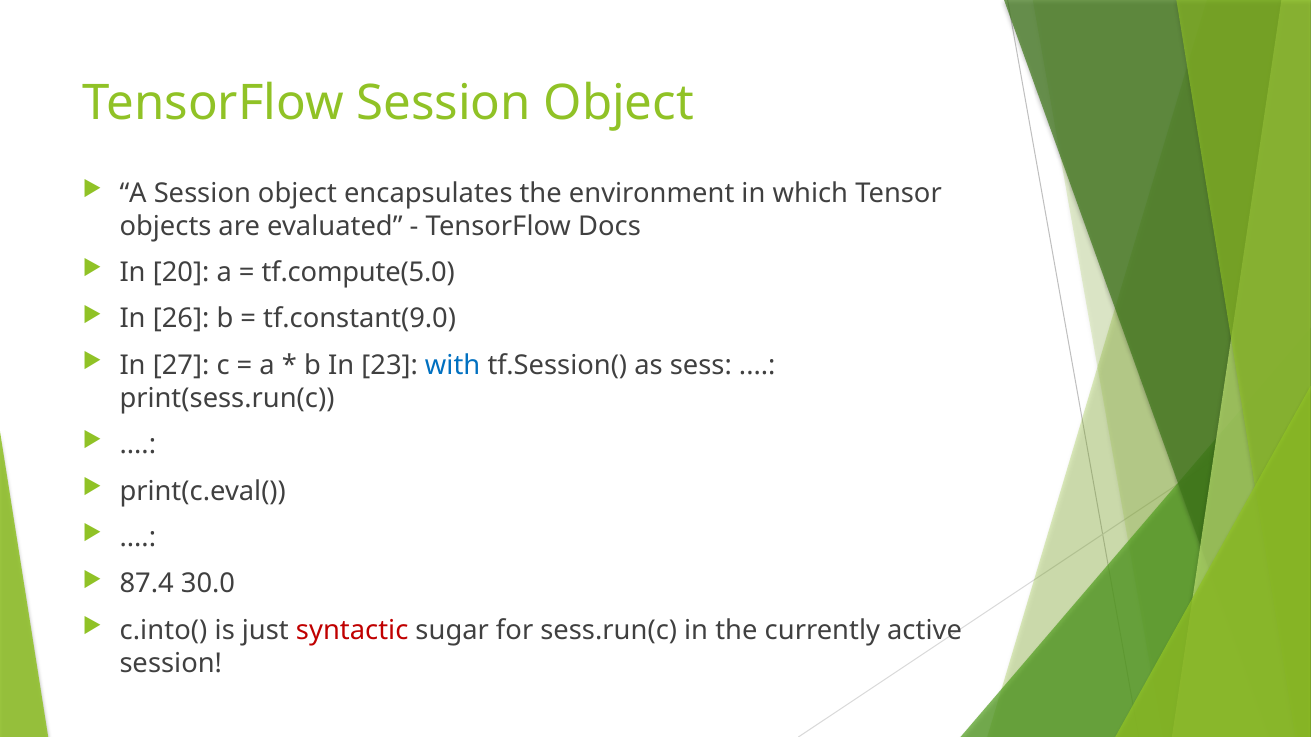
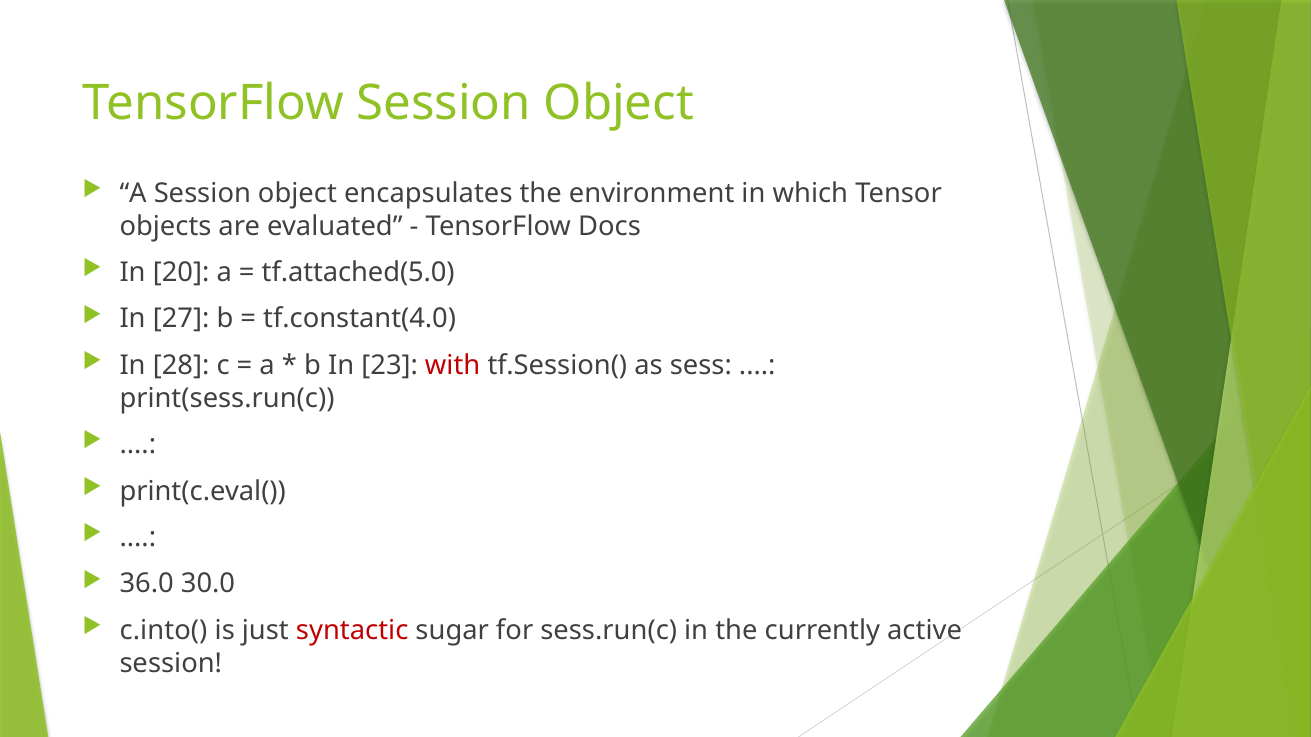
tf.compute(5.0: tf.compute(5.0 -> tf.attached(5.0
26: 26 -> 27
tf.constant(9.0: tf.constant(9.0 -> tf.constant(4.0
27: 27 -> 28
with colour: blue -> red
87.4: 87.4 -> 36.0
